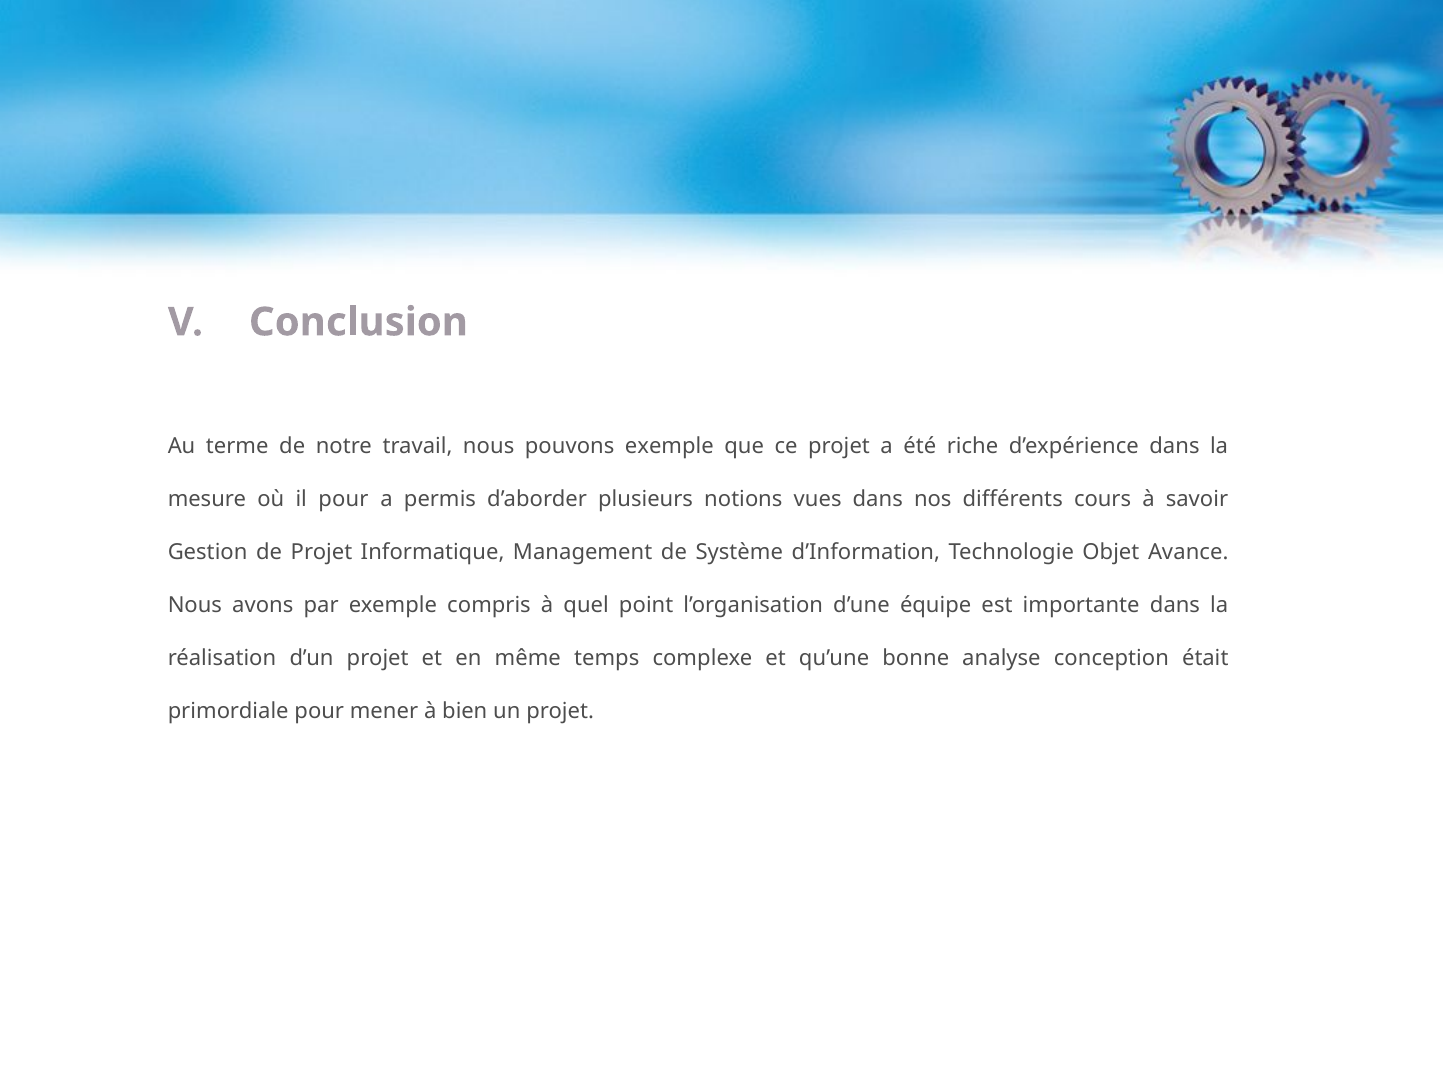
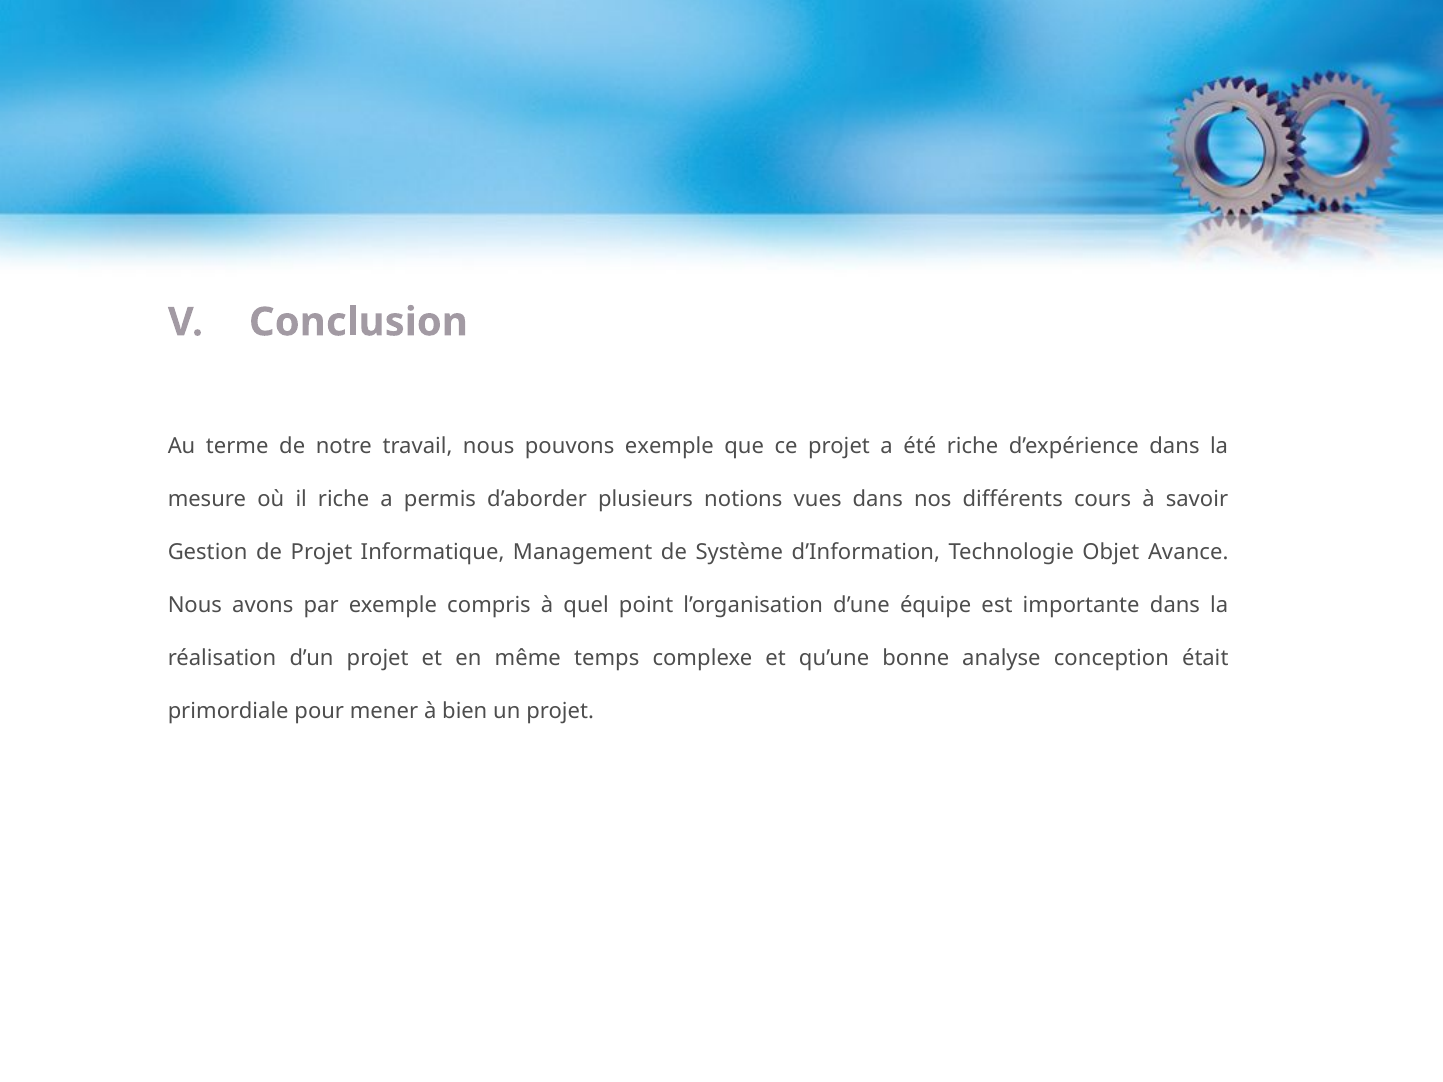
il pour: pour -> riche
